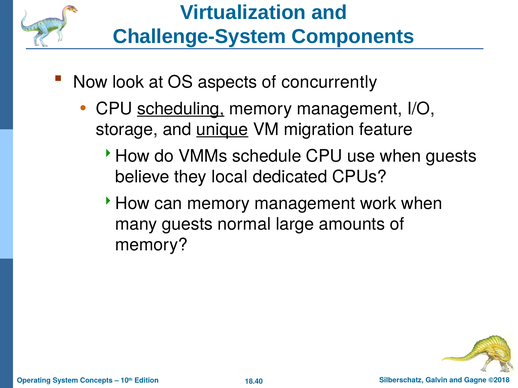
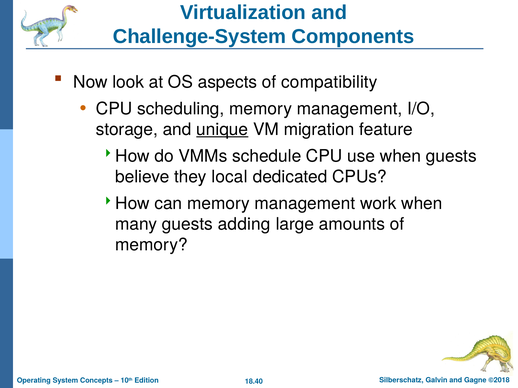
concurrently: concurrently -> compatibility
scheduling underline: present -> none
normal: normal -> adding
